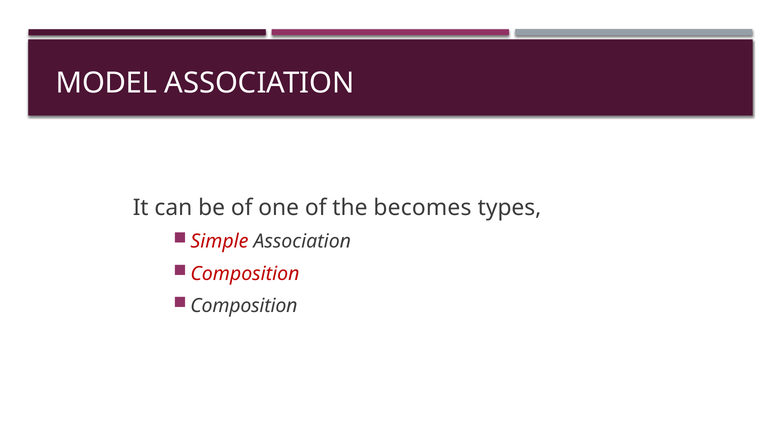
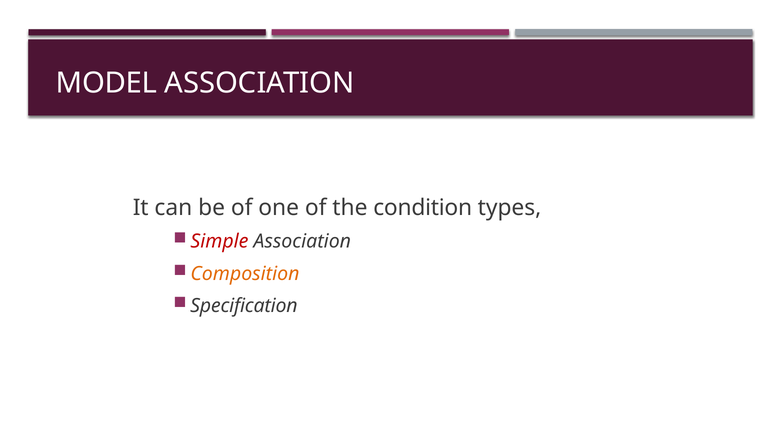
becomes: becomes -> condition
Composition at (245, 274) colour: red -> orange
Composition at (244, 306): Composition -> Specification
